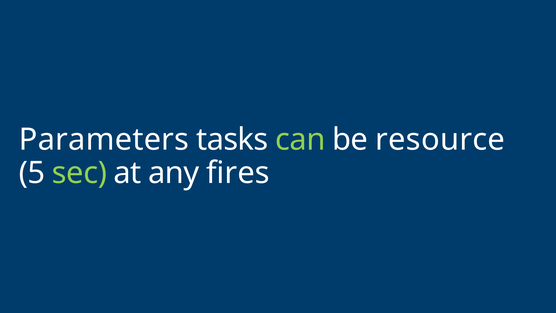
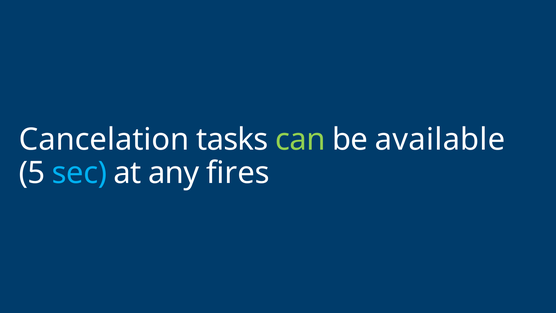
Parameters: Parameters -> Cancelation
resource: resource -> available
sec colour: light green -> light blue
